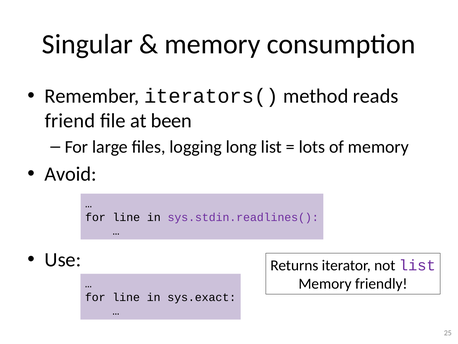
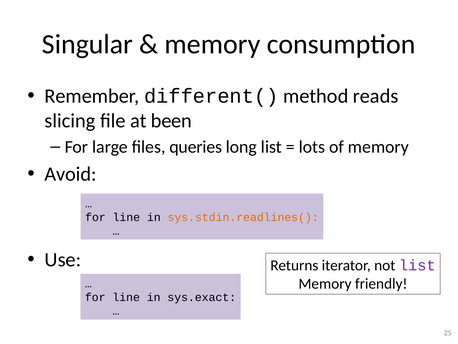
iterators(: iterators( -> different(
friend: friend -> slicing
logging: logging -> queries
sys.stdin.readlines( colour: purple -> orange
